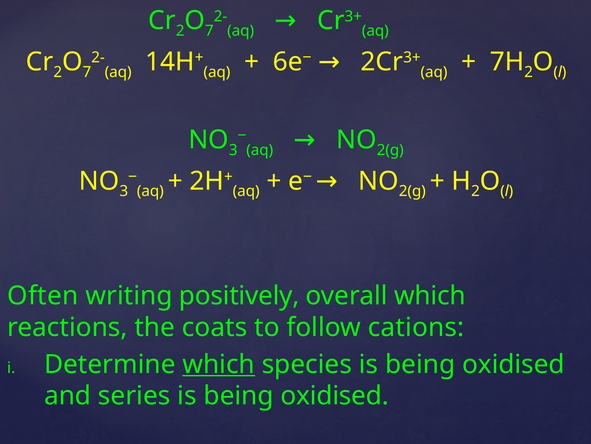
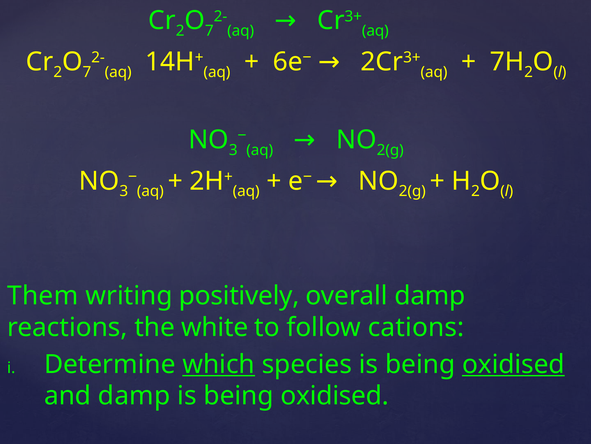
Often: Often -> Them
overall which: which -> damp
coats: coats -> white
oxidised at (513, 364) underline: none -> present
and series: series -> damp
